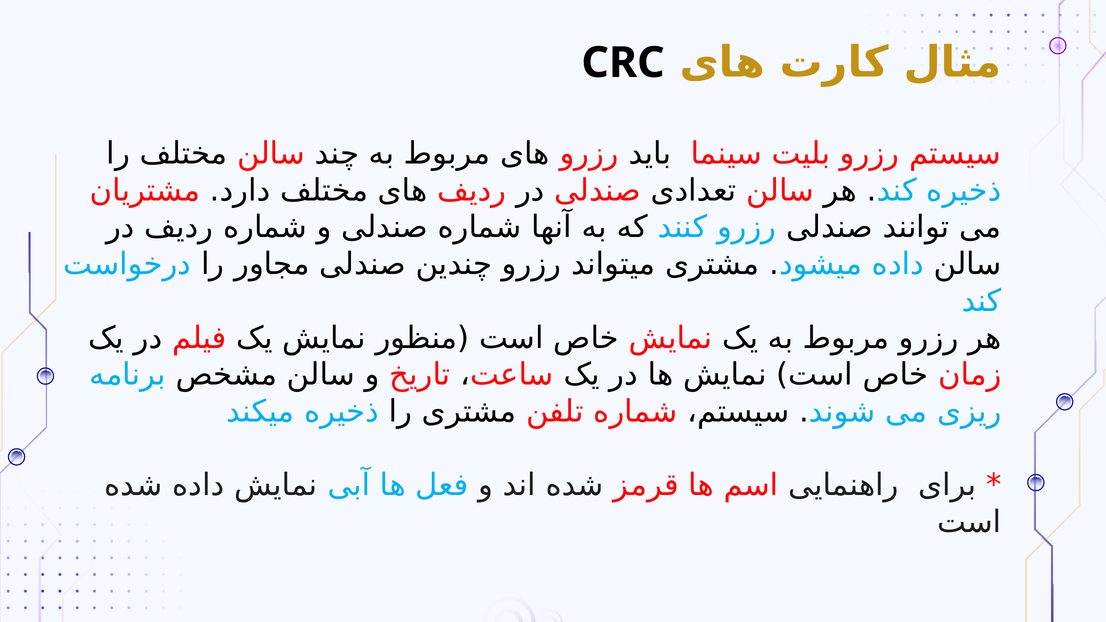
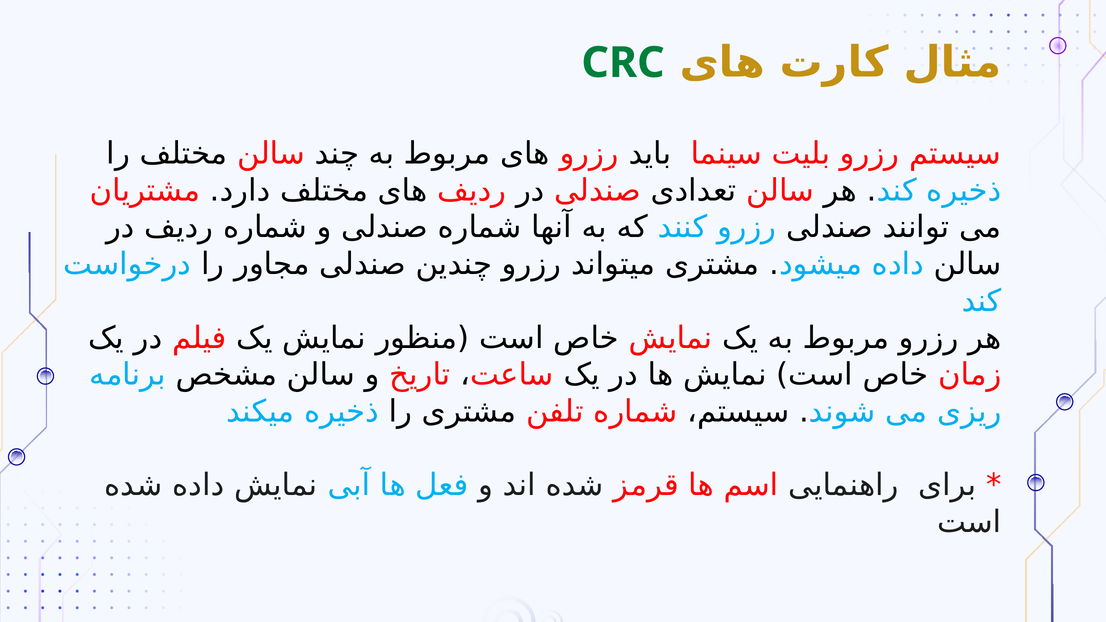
CRC colour: black -> green
